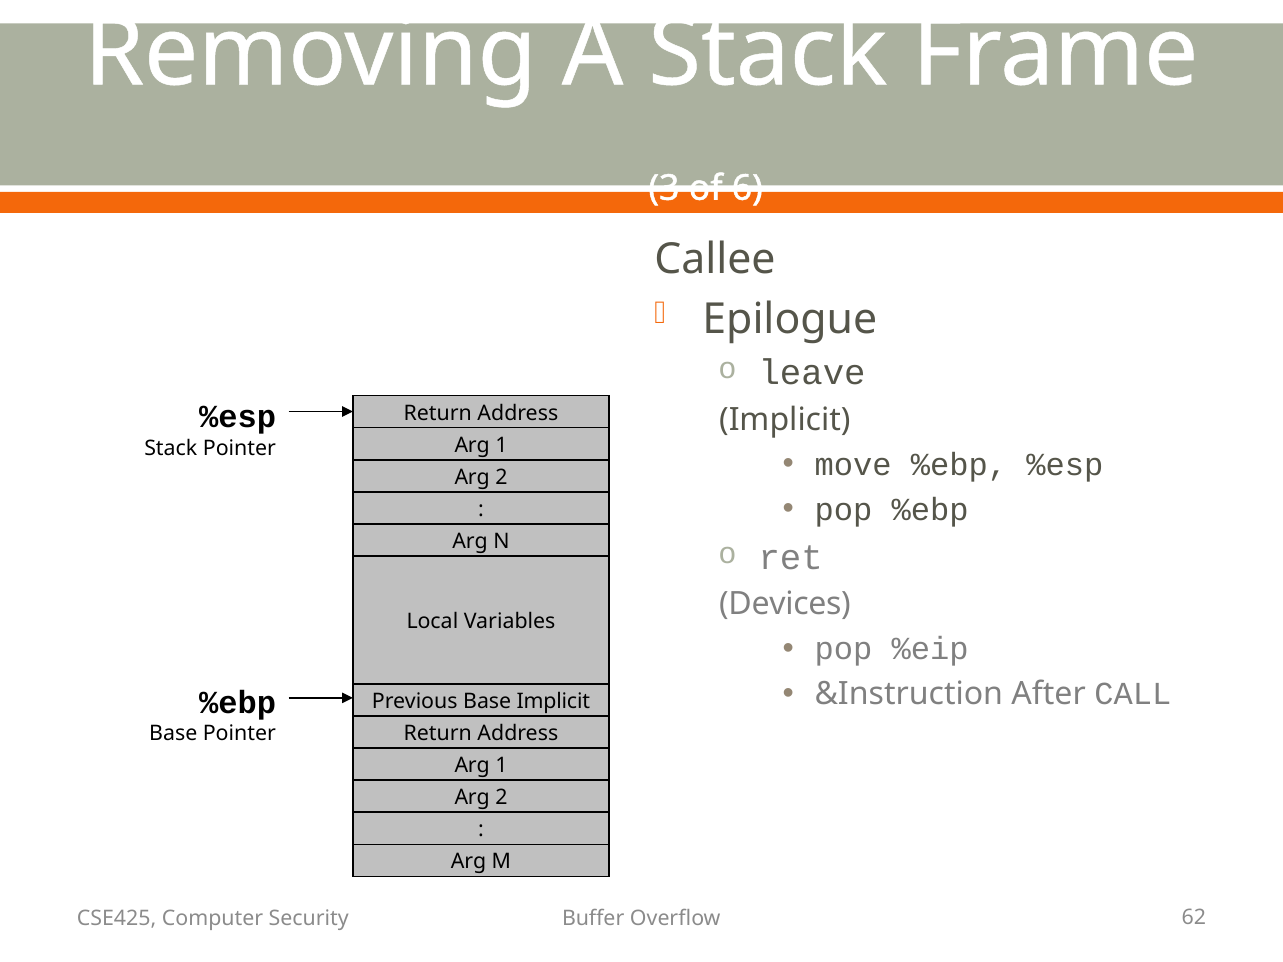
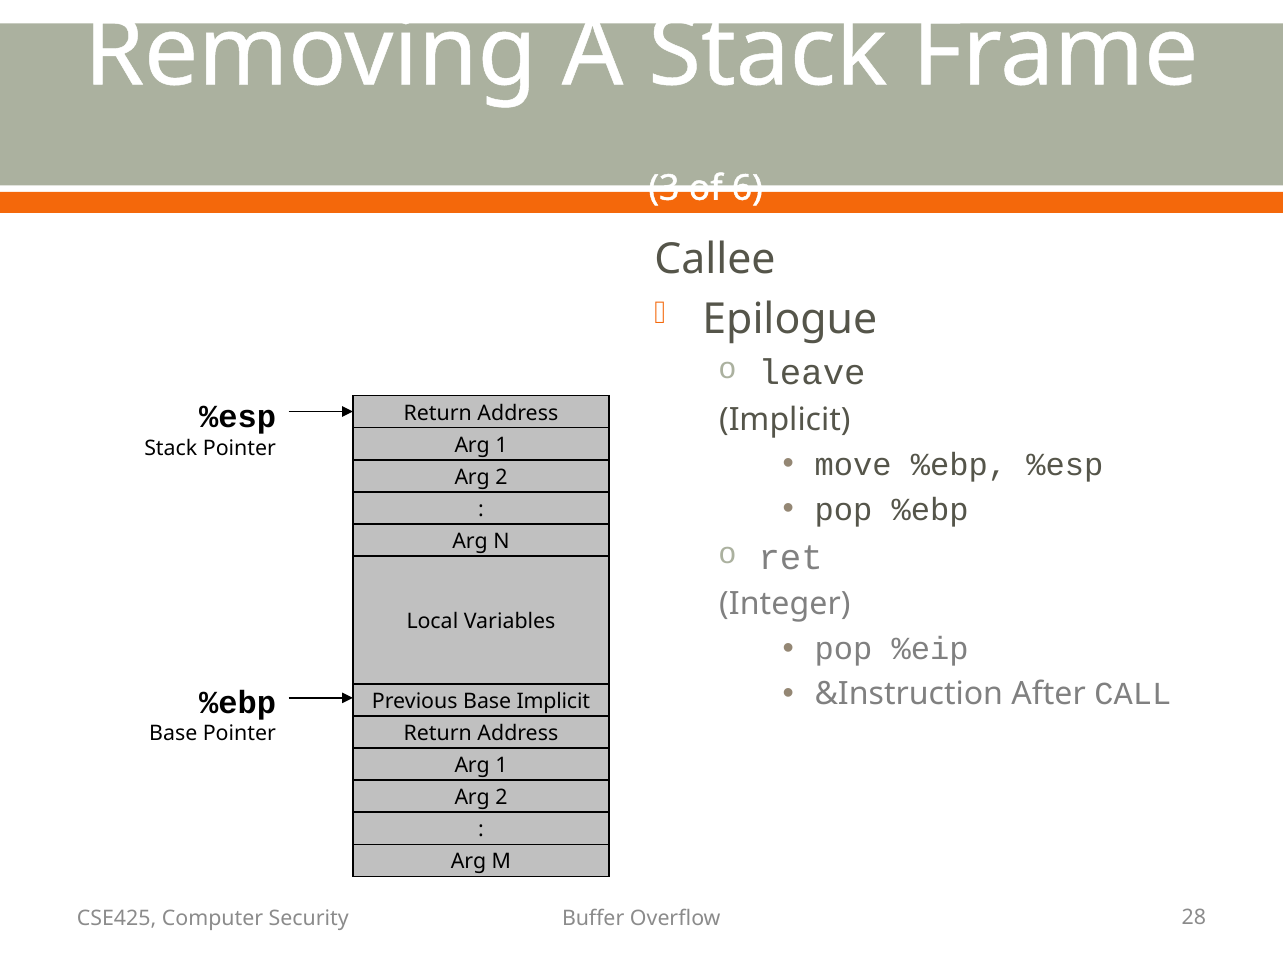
Devices: Devices -> Integer
62: 62 -> 28
